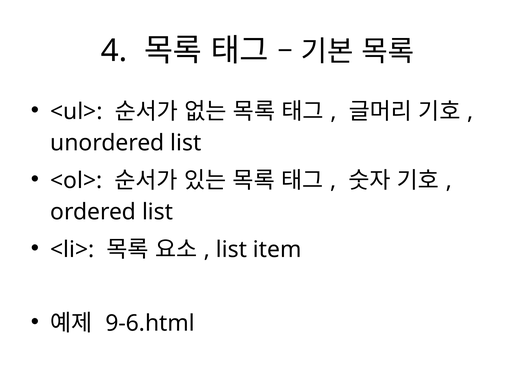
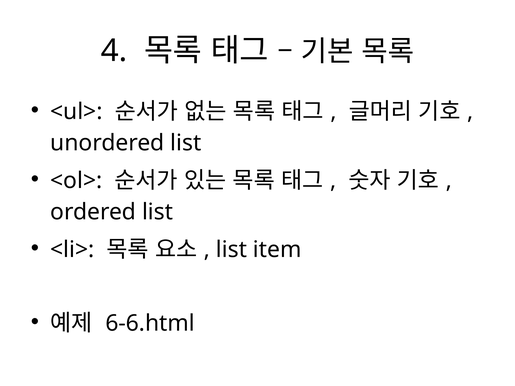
9-6.html: 9-6.html -> 6-6.html
